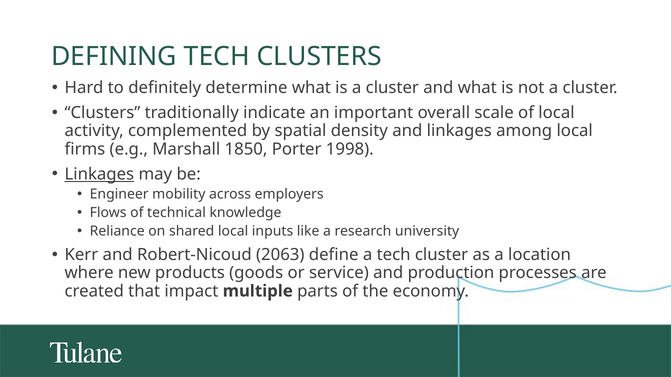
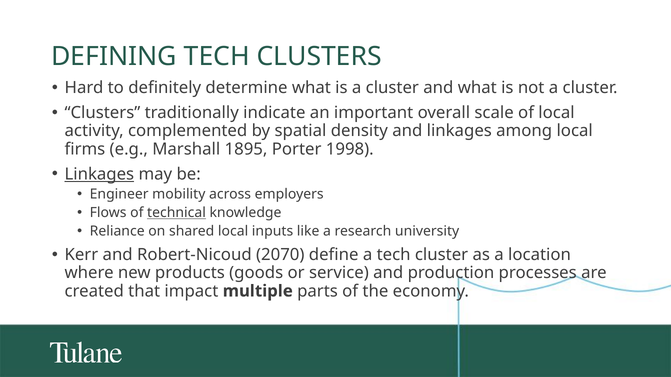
1850: 1850 -> 1895
technical underline: none -> present
2063: 2063 -> 2070
